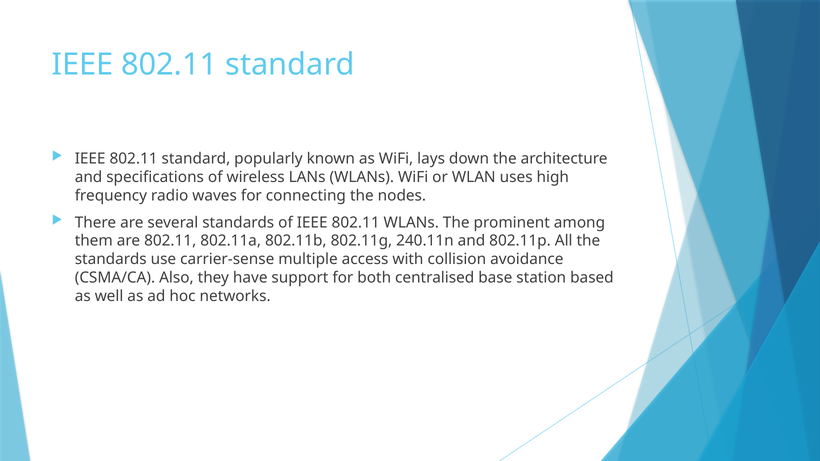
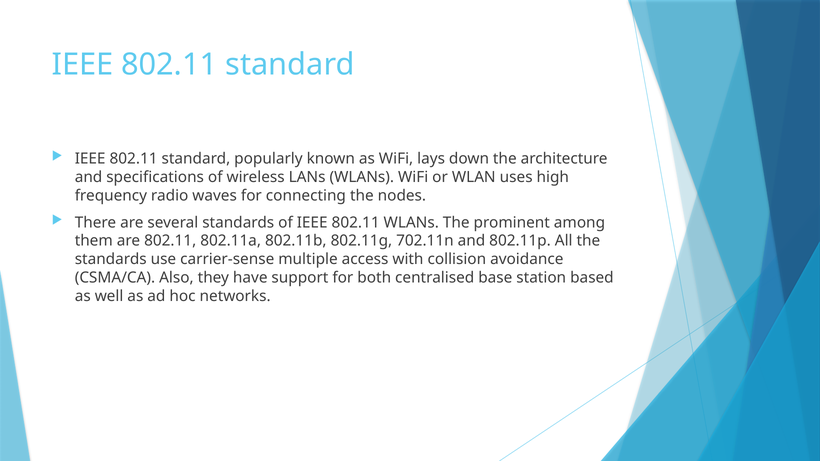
240.11n: 240.11n -> 702.11n
